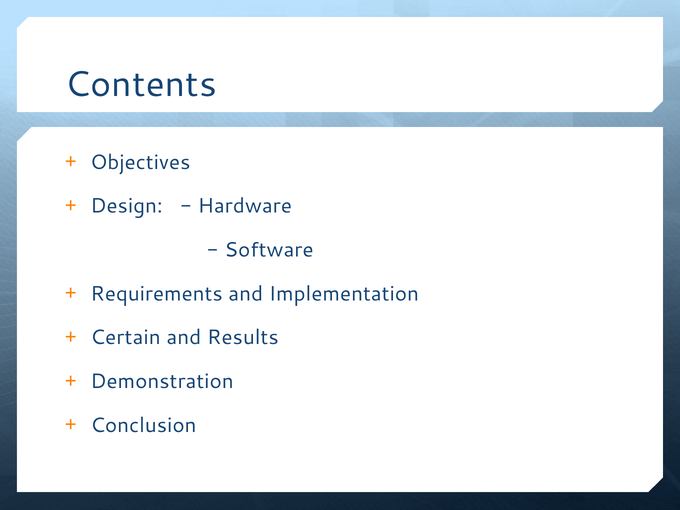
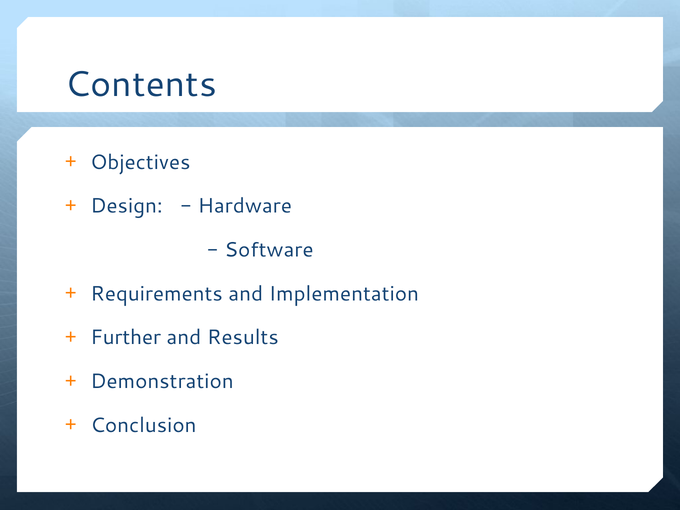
Certain: Certain -> Further
